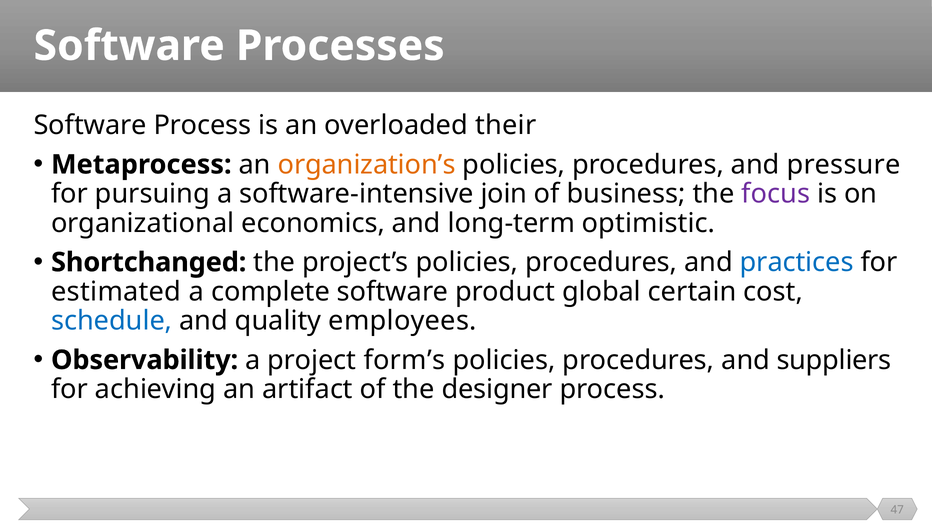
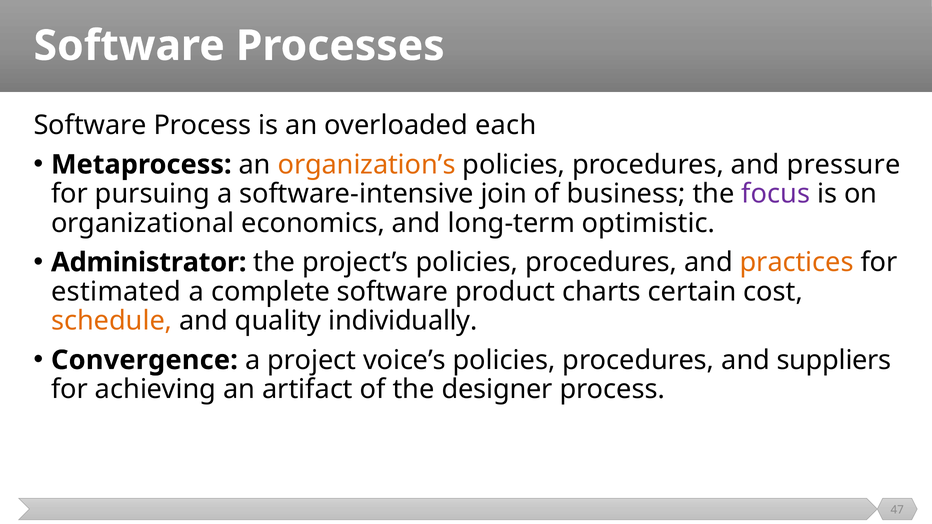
their: their -> each
Shortchanged: Shortchanged -> Administrator
practices colour: blue -> orange
global: global -> charts
schedule colour: blue -> orange
employees: employees -> individually
Observability: Observability -> Convergence
form’s: form’s -> voice’s
